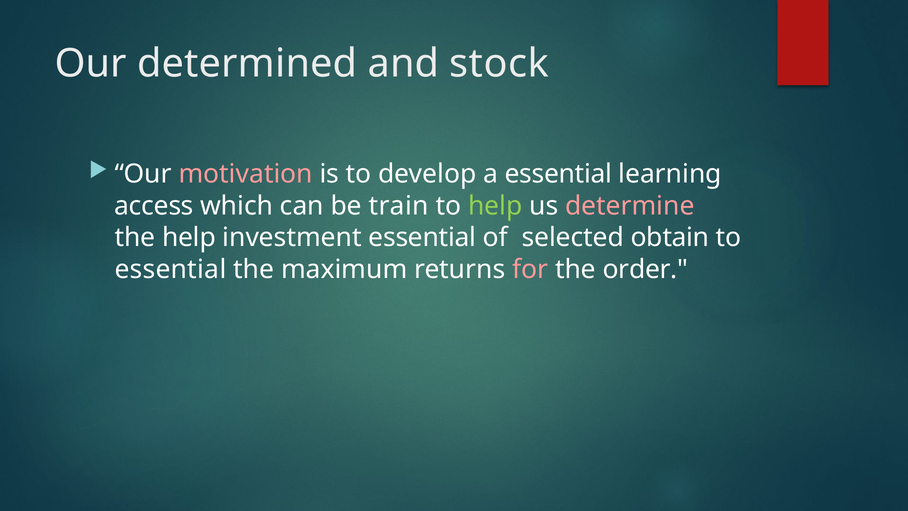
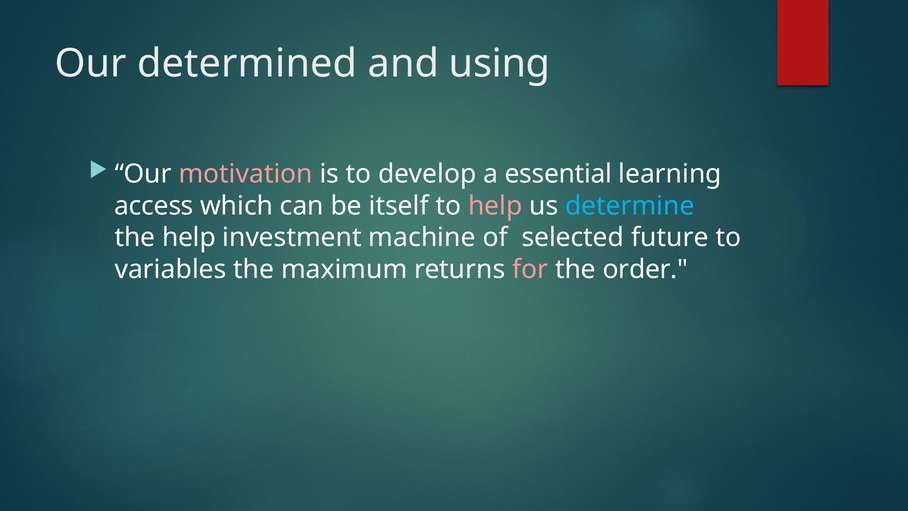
stock: stock -> using
train: train -> itself
help at (495, 206) colour: light green -> pink
determine colour: pink -> light blue
investment essential: essential -> machine
obtain: obtain -> future
essential at (170, 269): essential -> variables
